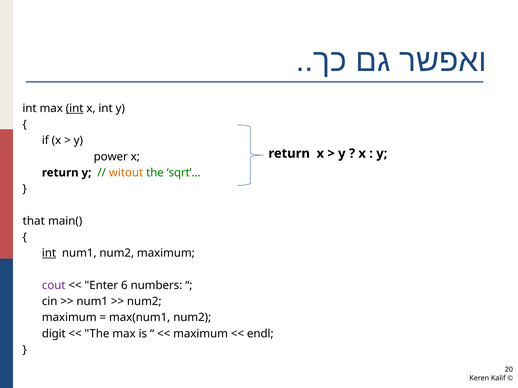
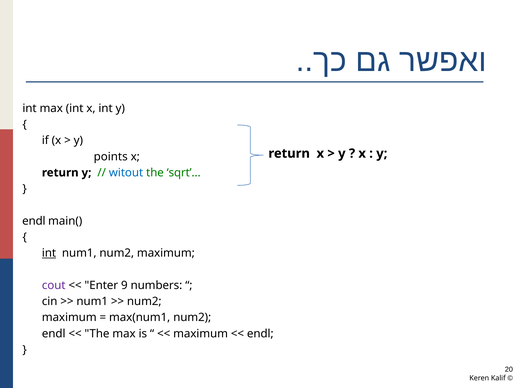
int at (75, 108) underline: present -> none
power: power -> points
witout colour: orange -> blue
that at (34, 221): that -> endl
6: 6 -> 9
digit at (54, 334): digit -> endl
